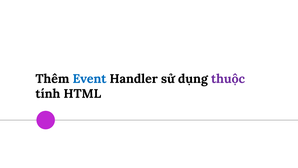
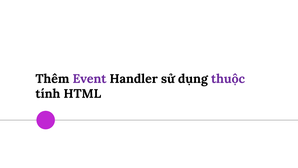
Event colour: blue -> purple
